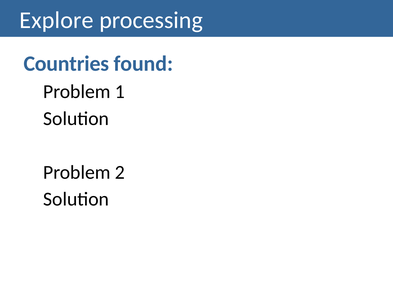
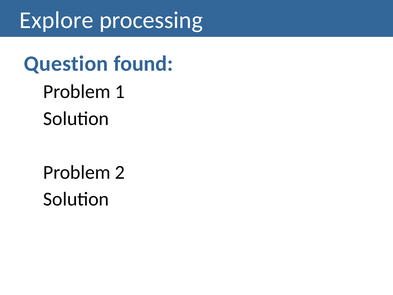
Countries: Countries -> Question
